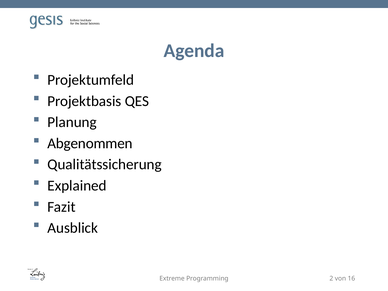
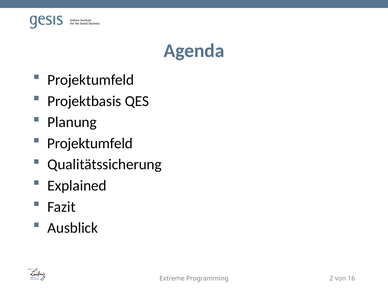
Abgenommen at (90, 143): Abgenommen -> Projektumfeld
